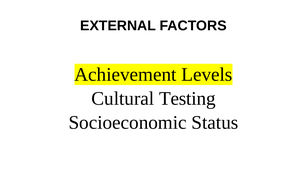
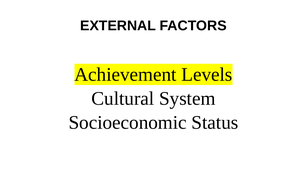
Testing: Testing -> System
